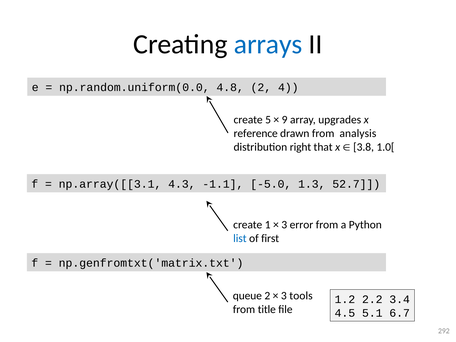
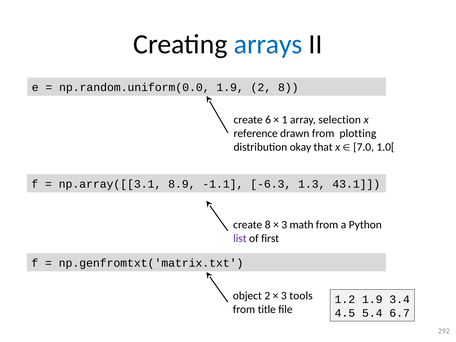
np.random.uniform(0.0 4.8: 4.8 -> 1.9
2 4: 4 -> 8
5: 5 -> 6
9: 9 -> 1
upgrades: upgrades -> selection
analysis: analysis -> plotting
right: right -> okay
3.8: 3.8 -> 7.0
4.3: 4.3 -> 8.9
-5.0: -5.0 -> -6.3
52.7: 52.7 -> 43.1
create 1: 1 -> 8
error: error -> math
list colour: blue -> purple
queue: queue -> object
1.2 2.2: 2.2 -> 1.9
5.1: 5.1 -> 5.4
